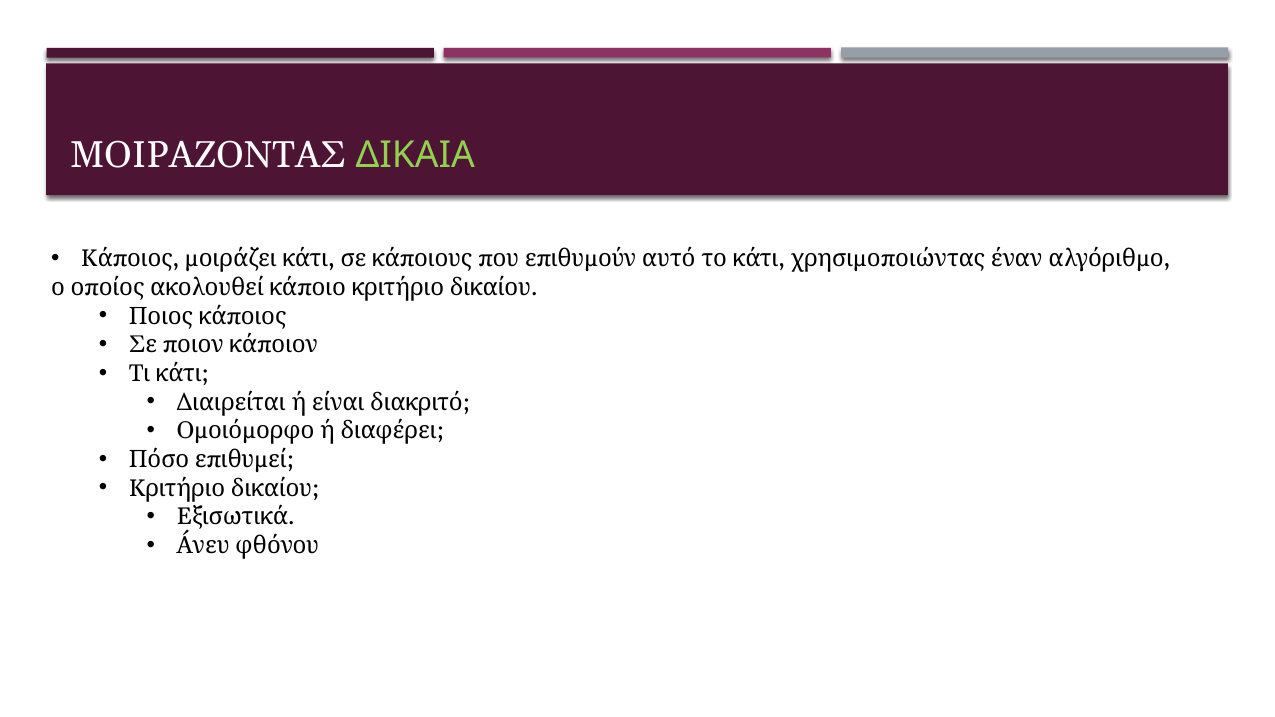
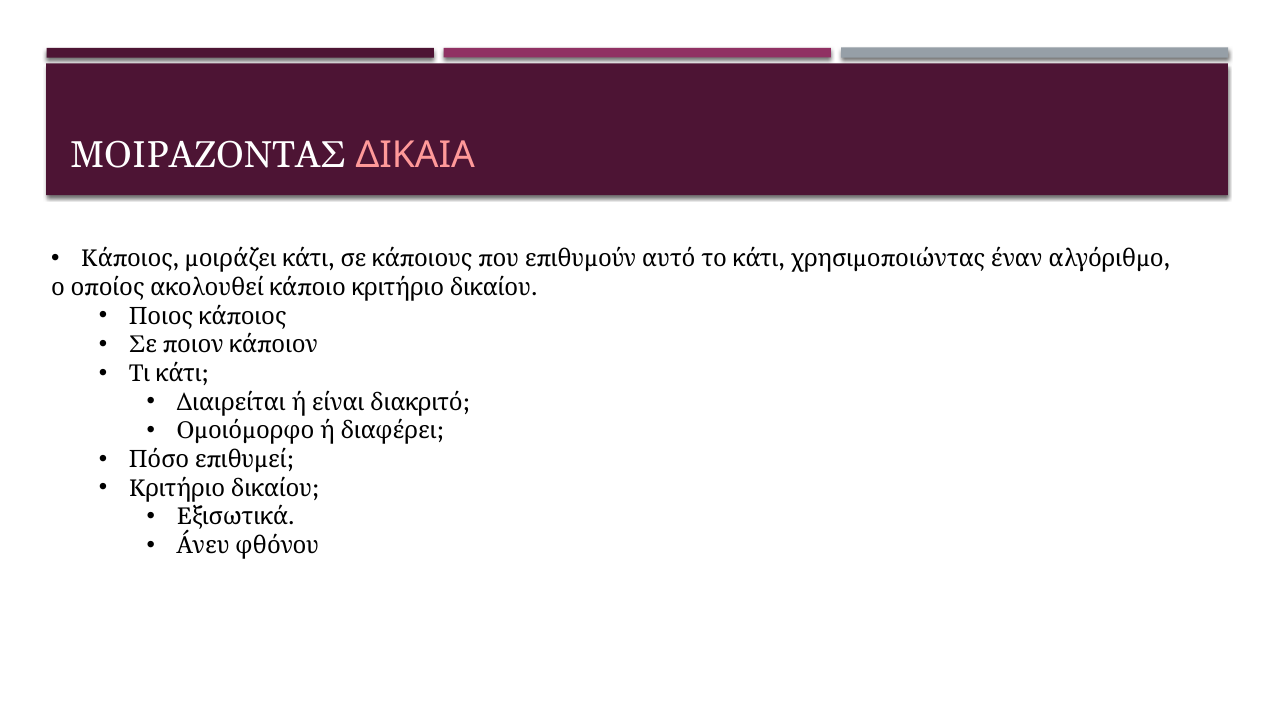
ΔΙΚΑΙΑ colour: light green -> pink
